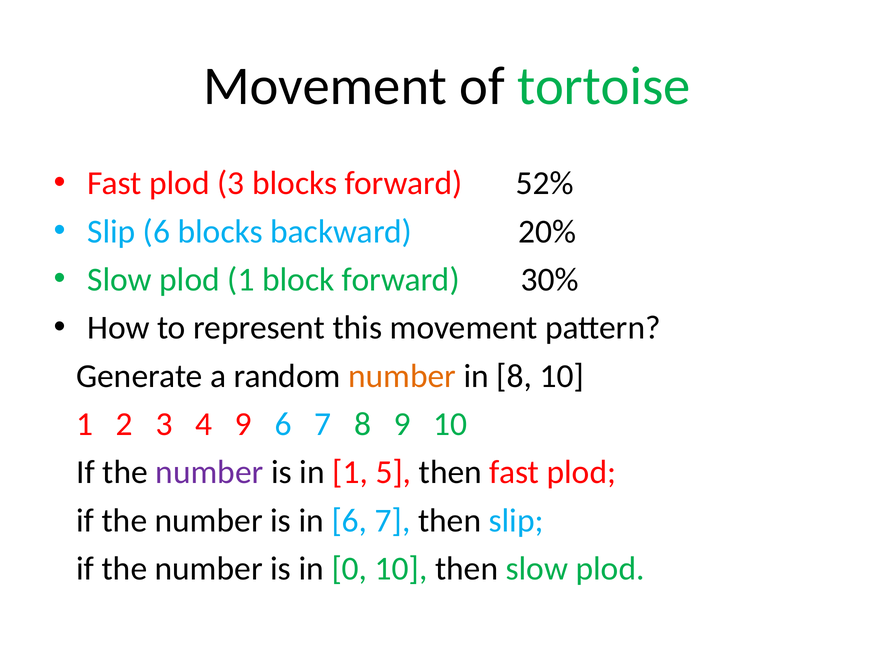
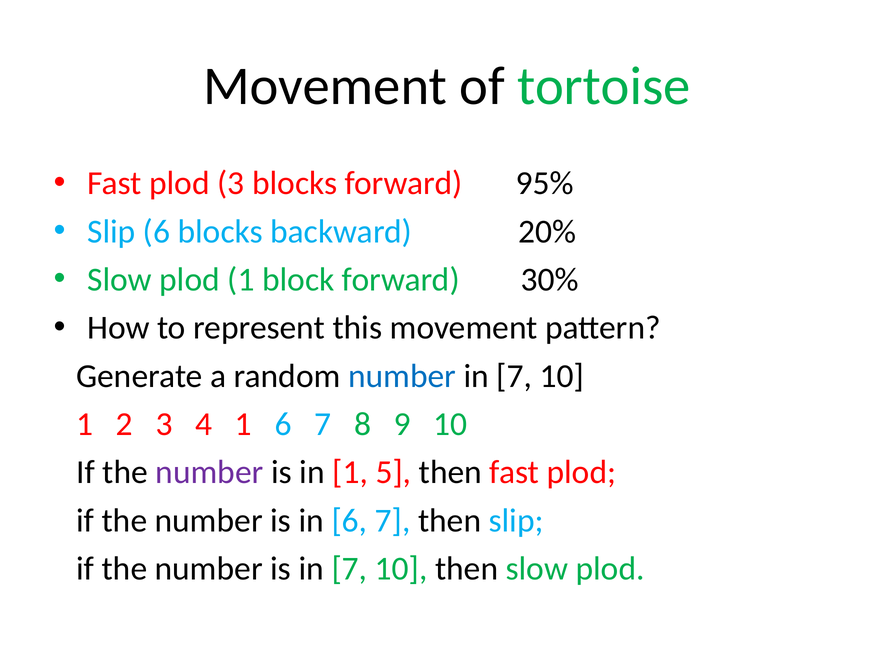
52%: 52% -> 95%
number at (402, 376) colour: orange -> blue
8 at (514, 376): 8 -> 7
4 9: 9 -> 1
is in 0: 0 -> 7
